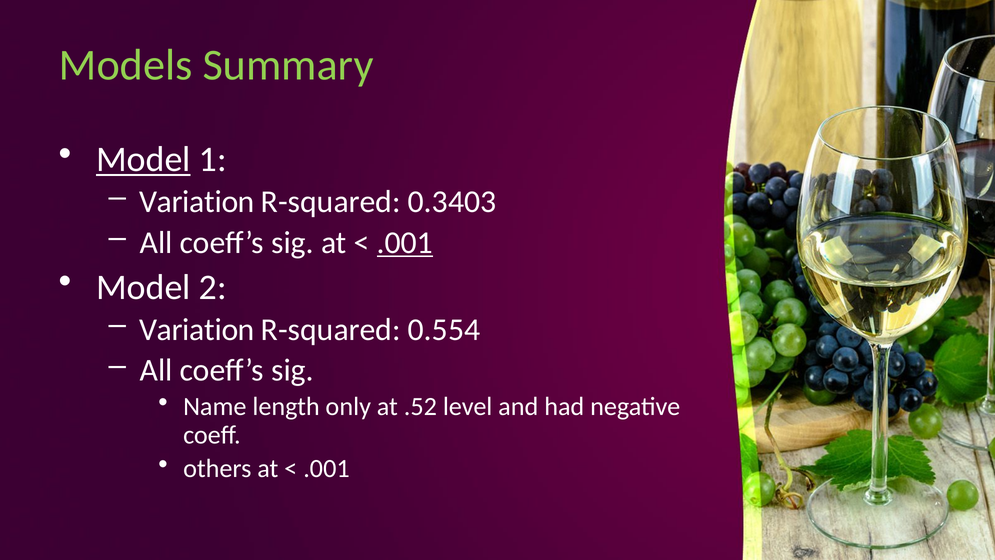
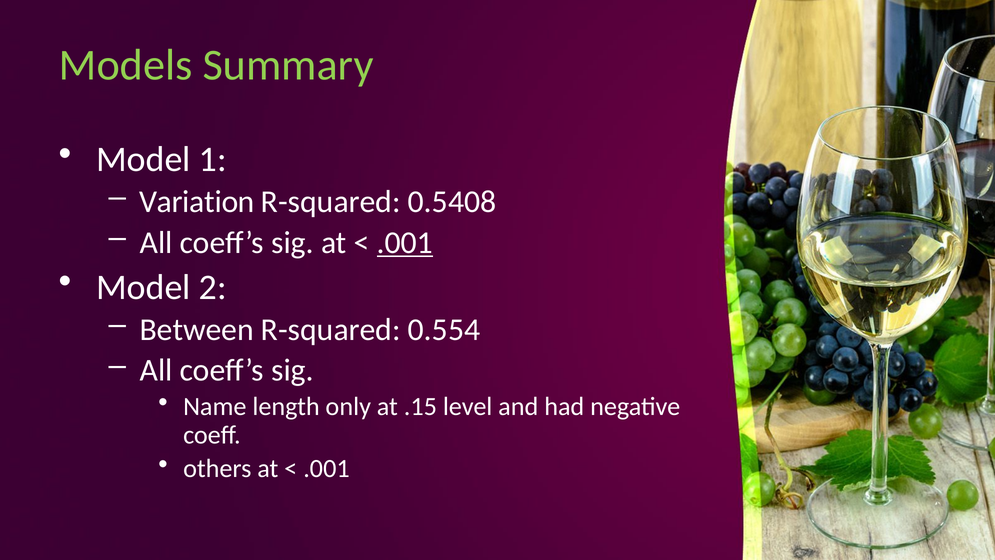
Model at (143, 159) underline: present -> none
0.3403: 0.3403 -> 0.5408
Variation at (197, 329): Variation -> Between
.52: .52 -> .15
